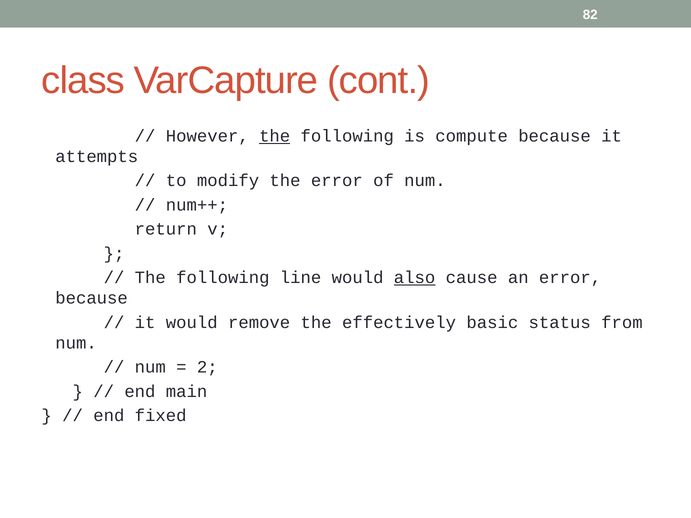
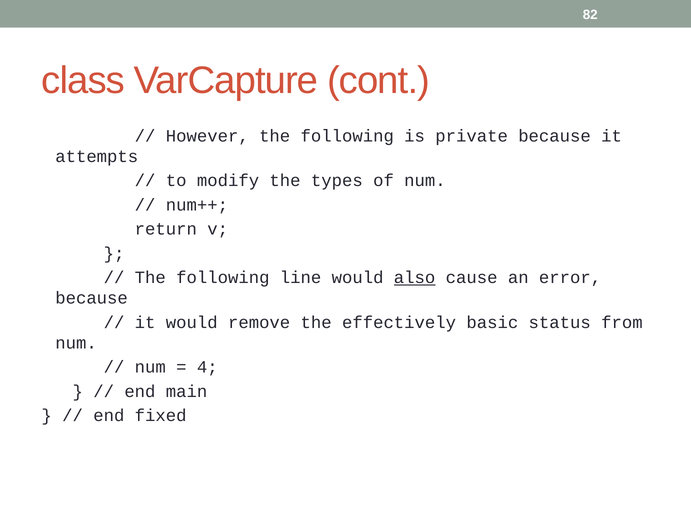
the at (275, 136) underline: present -> none
compute: compute -> private
the error: error -> types
2: 2 -> 4
